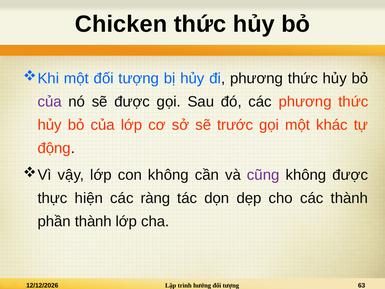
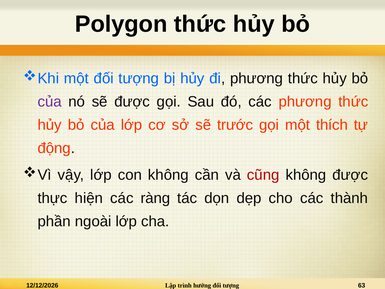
Chicken: Chicken -> Polygon
khác: khác -> thích
cũng colour: purple -> red
phần thành: thành -> ngoài
